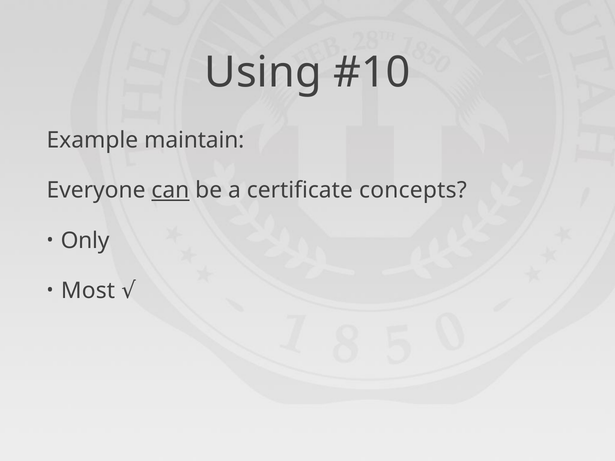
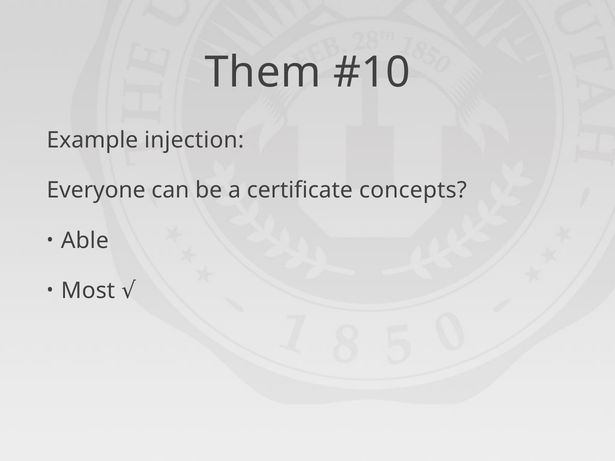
Using: Using -> Them
maintain: maintain -> injection
can underline: present -> none
Only: Only -> Able
